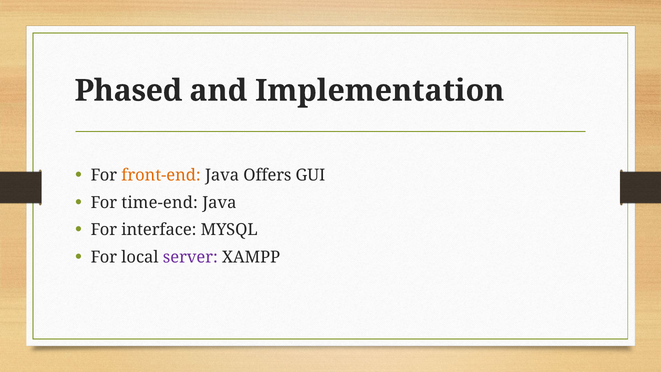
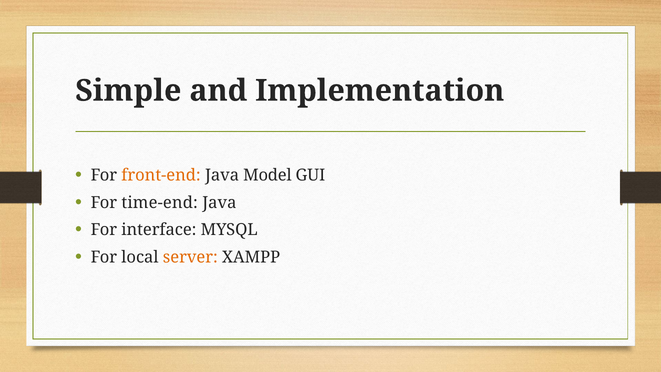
Phased: Phased -> Simple
Offers: Offers -> Model
server colour: purple -> orange
